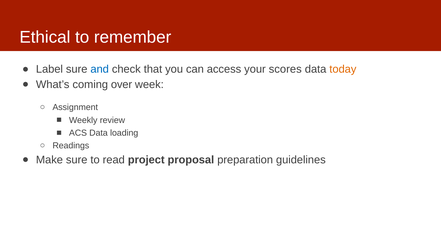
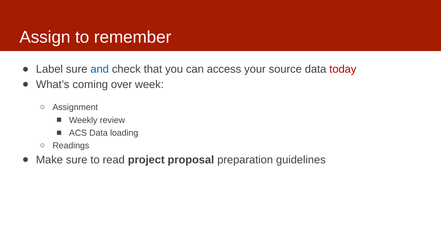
Ethical: Ethical -> Assign
scores: scores -> source
today colour: orange -> red
